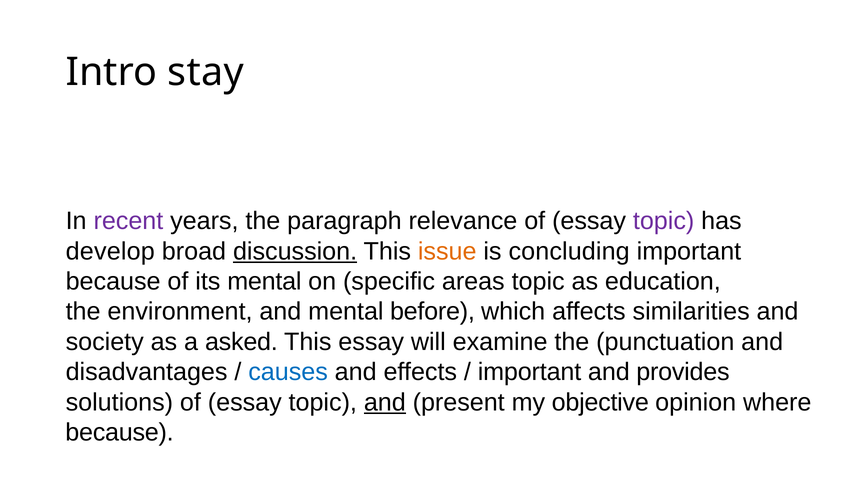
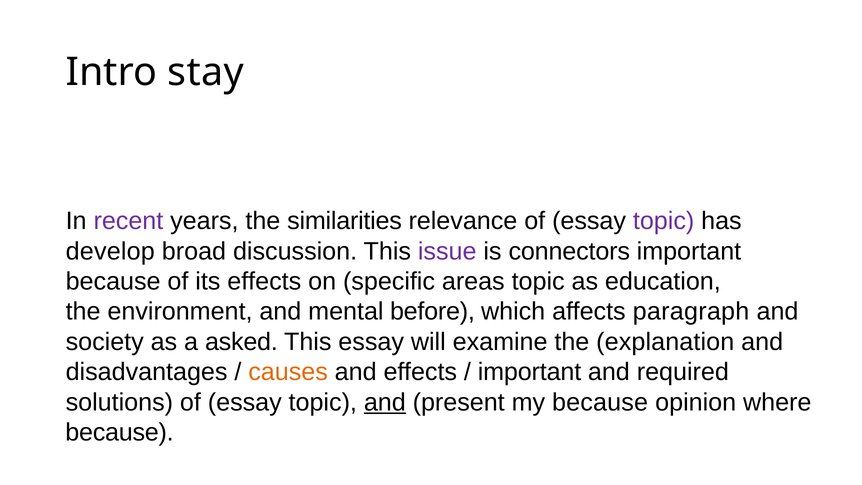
paragraph: paragraph -> similarities
discussion underline: present -> none
issue colour: orange -> purple
concluding: concluding -> connectors
its mental: mental -> effects
similarities: similarities -> paragraph
punctuation: punctuation -> explanation
causes colour: blue -> orange
provides: provides -> required
my objective: objective -> because
